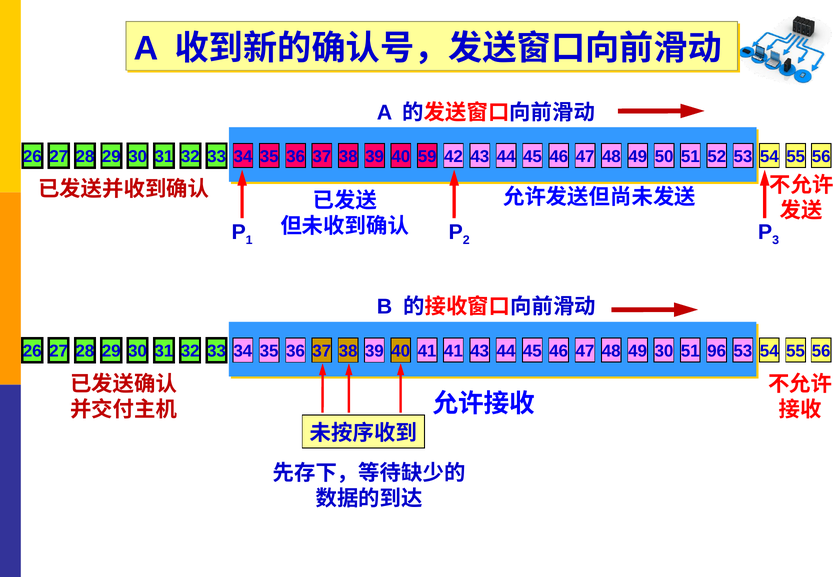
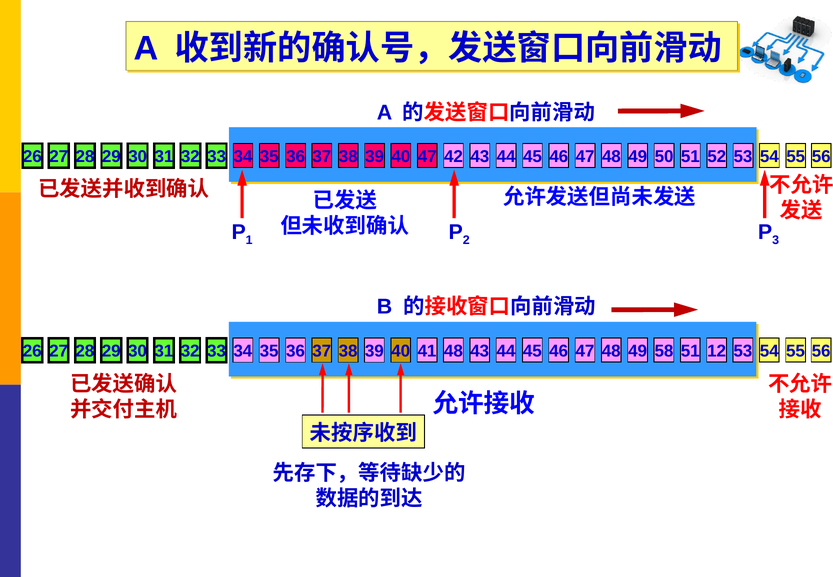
40 59: 59 -> 47
41 41: 41 -> 48
49 30: 30 -> 58
96: 96 -> 12
